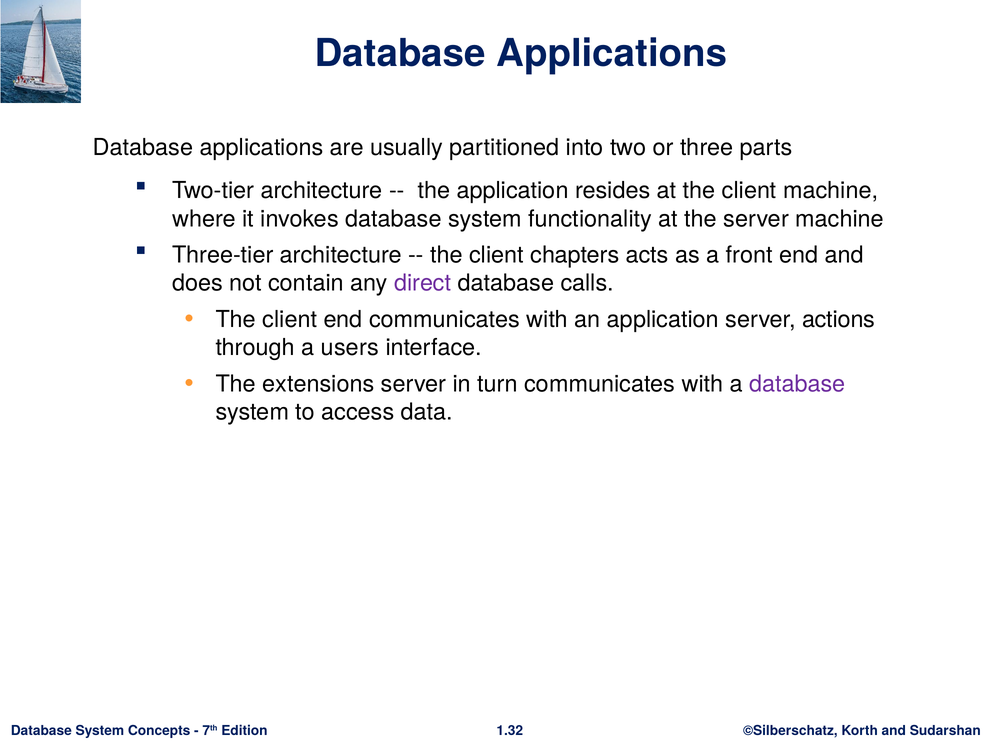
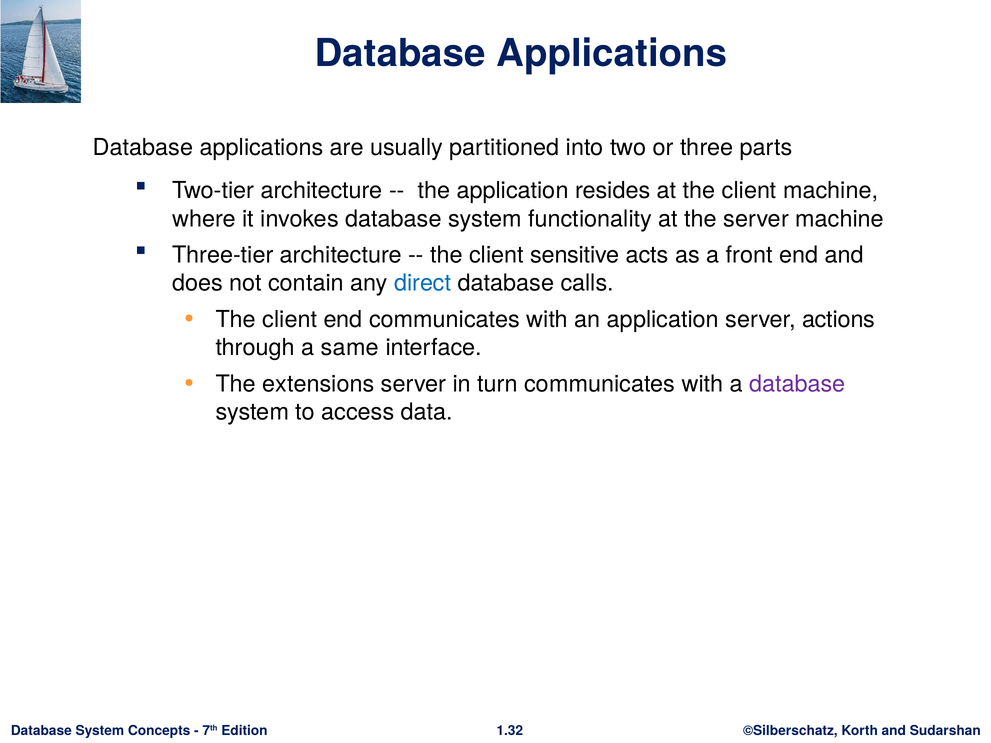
chapters: chapters -> sensitive
direct colour: purple -> blue
users: users -> same
